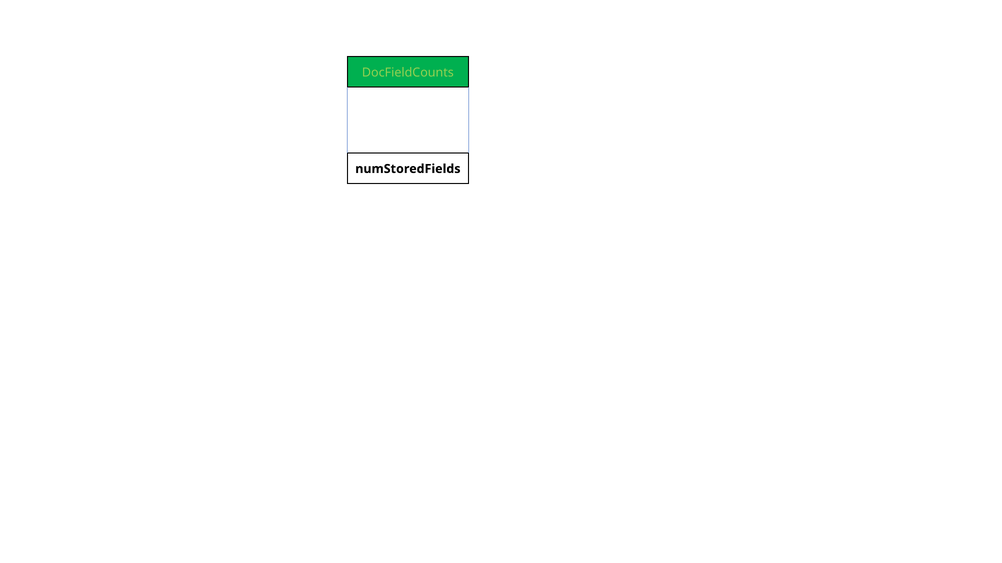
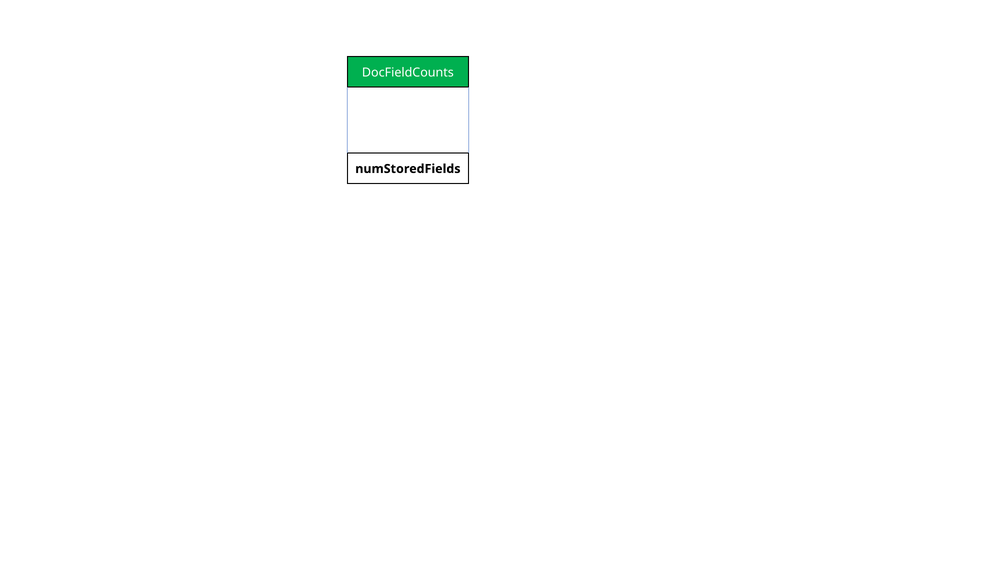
DocFieldCounts colour: light green -> white
